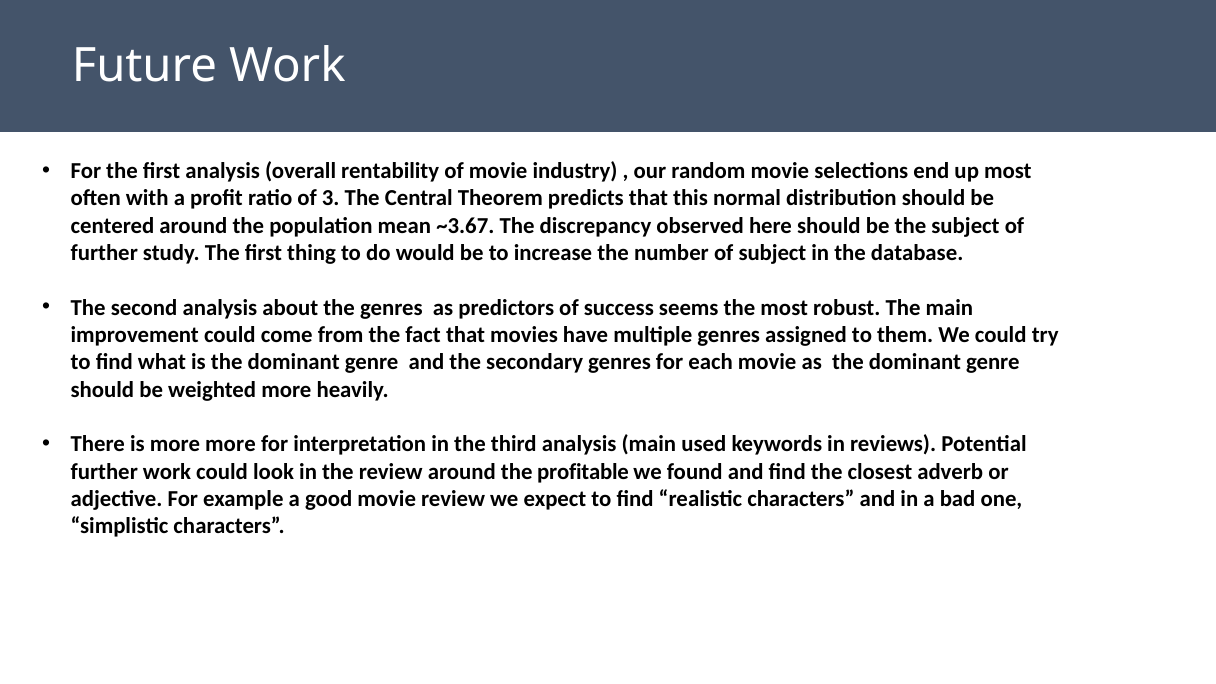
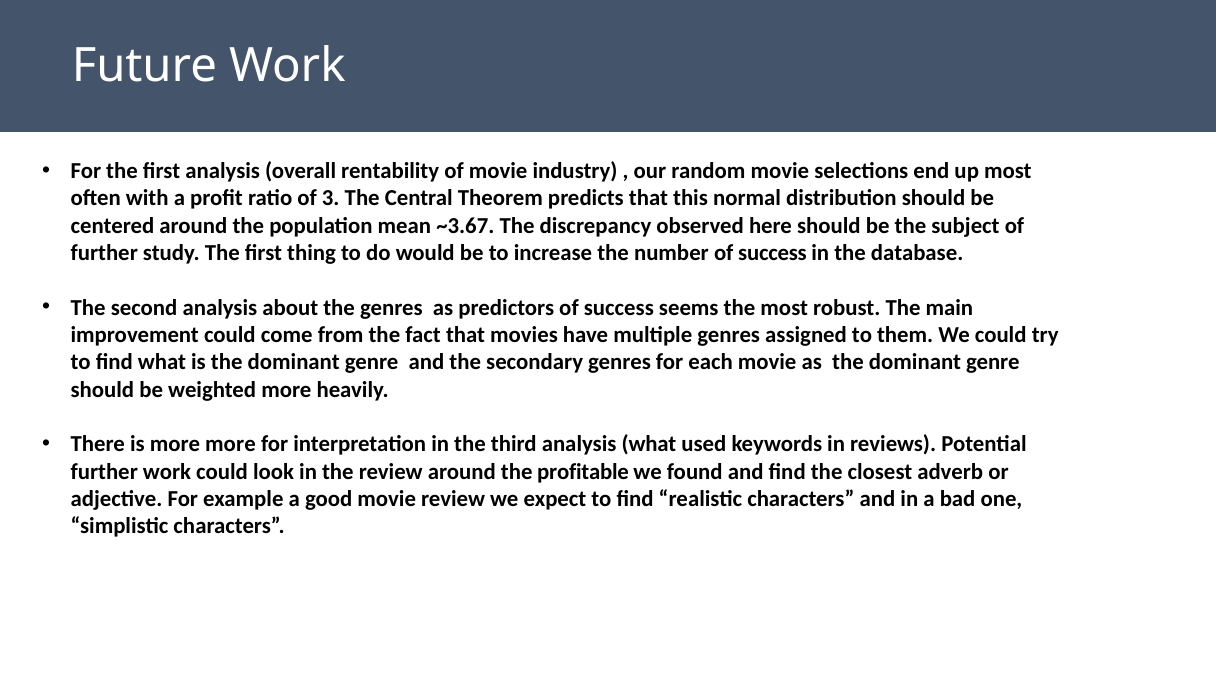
number of subject: subject -> success
analysis main: main -> what
